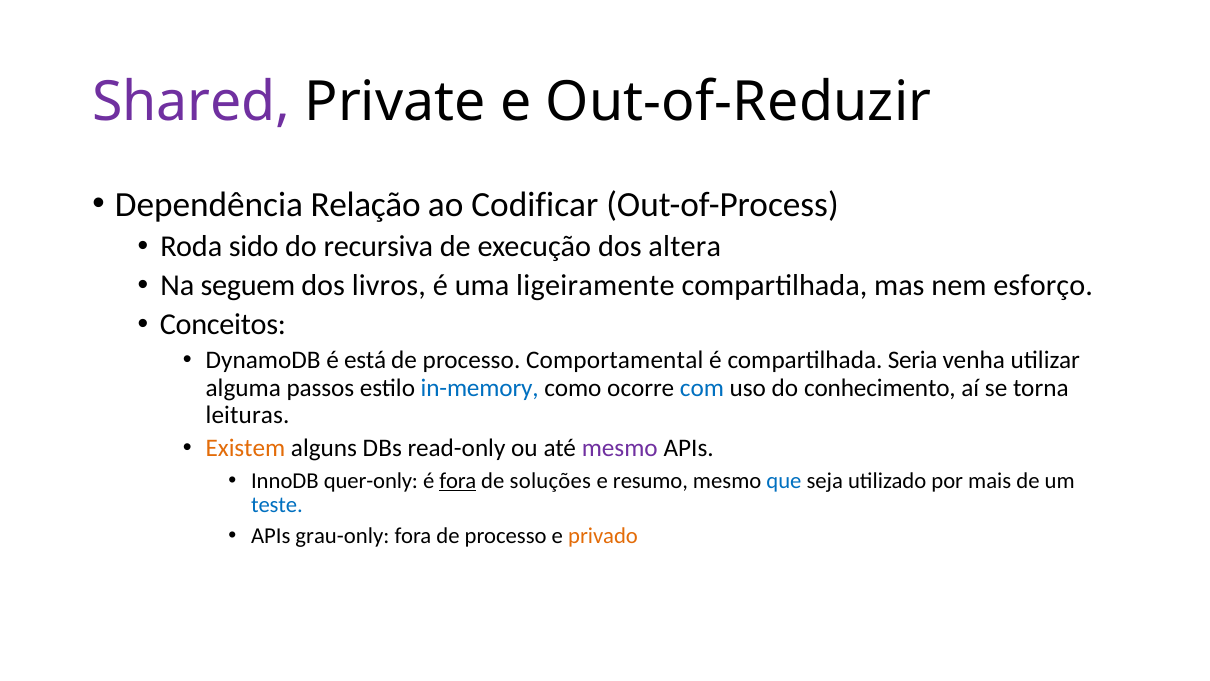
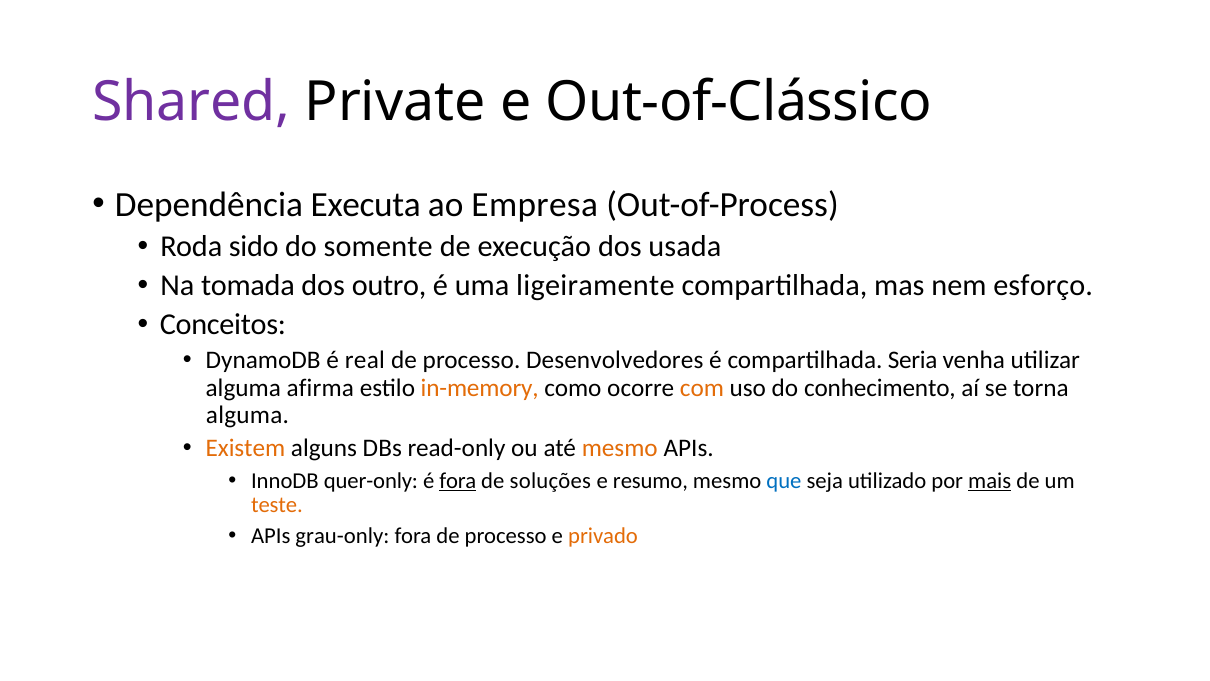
Out-of-Reduzir: Out-of-Reduzir -> Out-of-Clássico
Relação: Relação -> Executa
Codificar: Codificar -> Empresa
recursiva: recursiva -> somente
altera: altera -> usada
seguem: seguem -> tomada
livros: livros -> outro
está: está -> real
Comportamental: Comportamental -> Desenvolvedores
passos: passos -> afirma
in-memory colour: blue -> orange
com colour: blue -> orange
leituras at (248, 415): leituras -> alguma
mesmo at (620, 448) colour: purple -> orange
mais underline: none -> present
teste colour: blue -> orange
